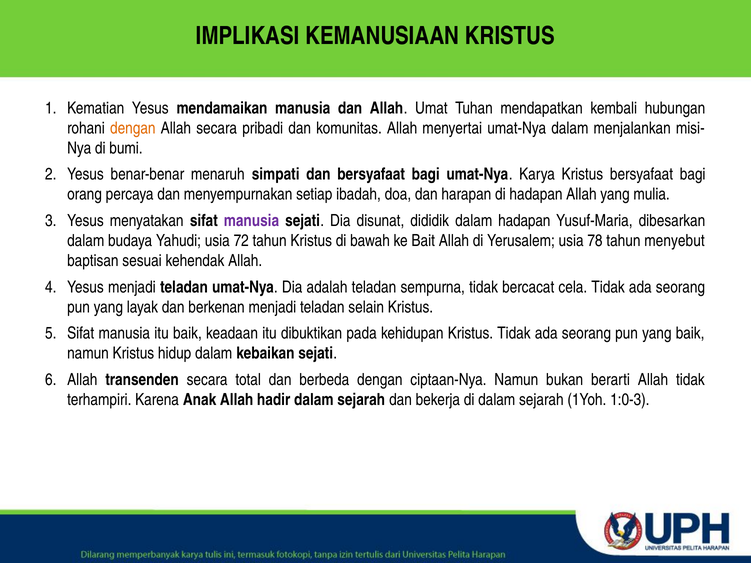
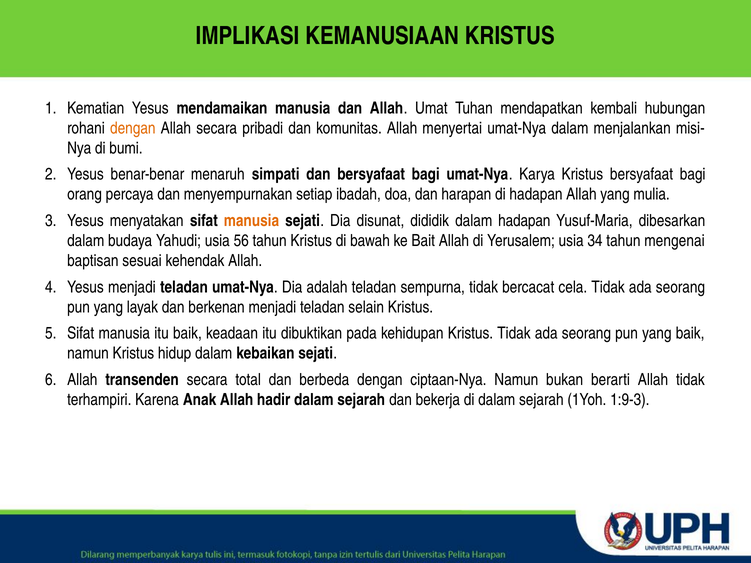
manusia at (251, 221) colour: purple -> orange
72: 72 -> 56
78: 78 -> 34
menyebut: menyebut -> mengenai
1:0-3: 1:0-3 -> 1:9-3
